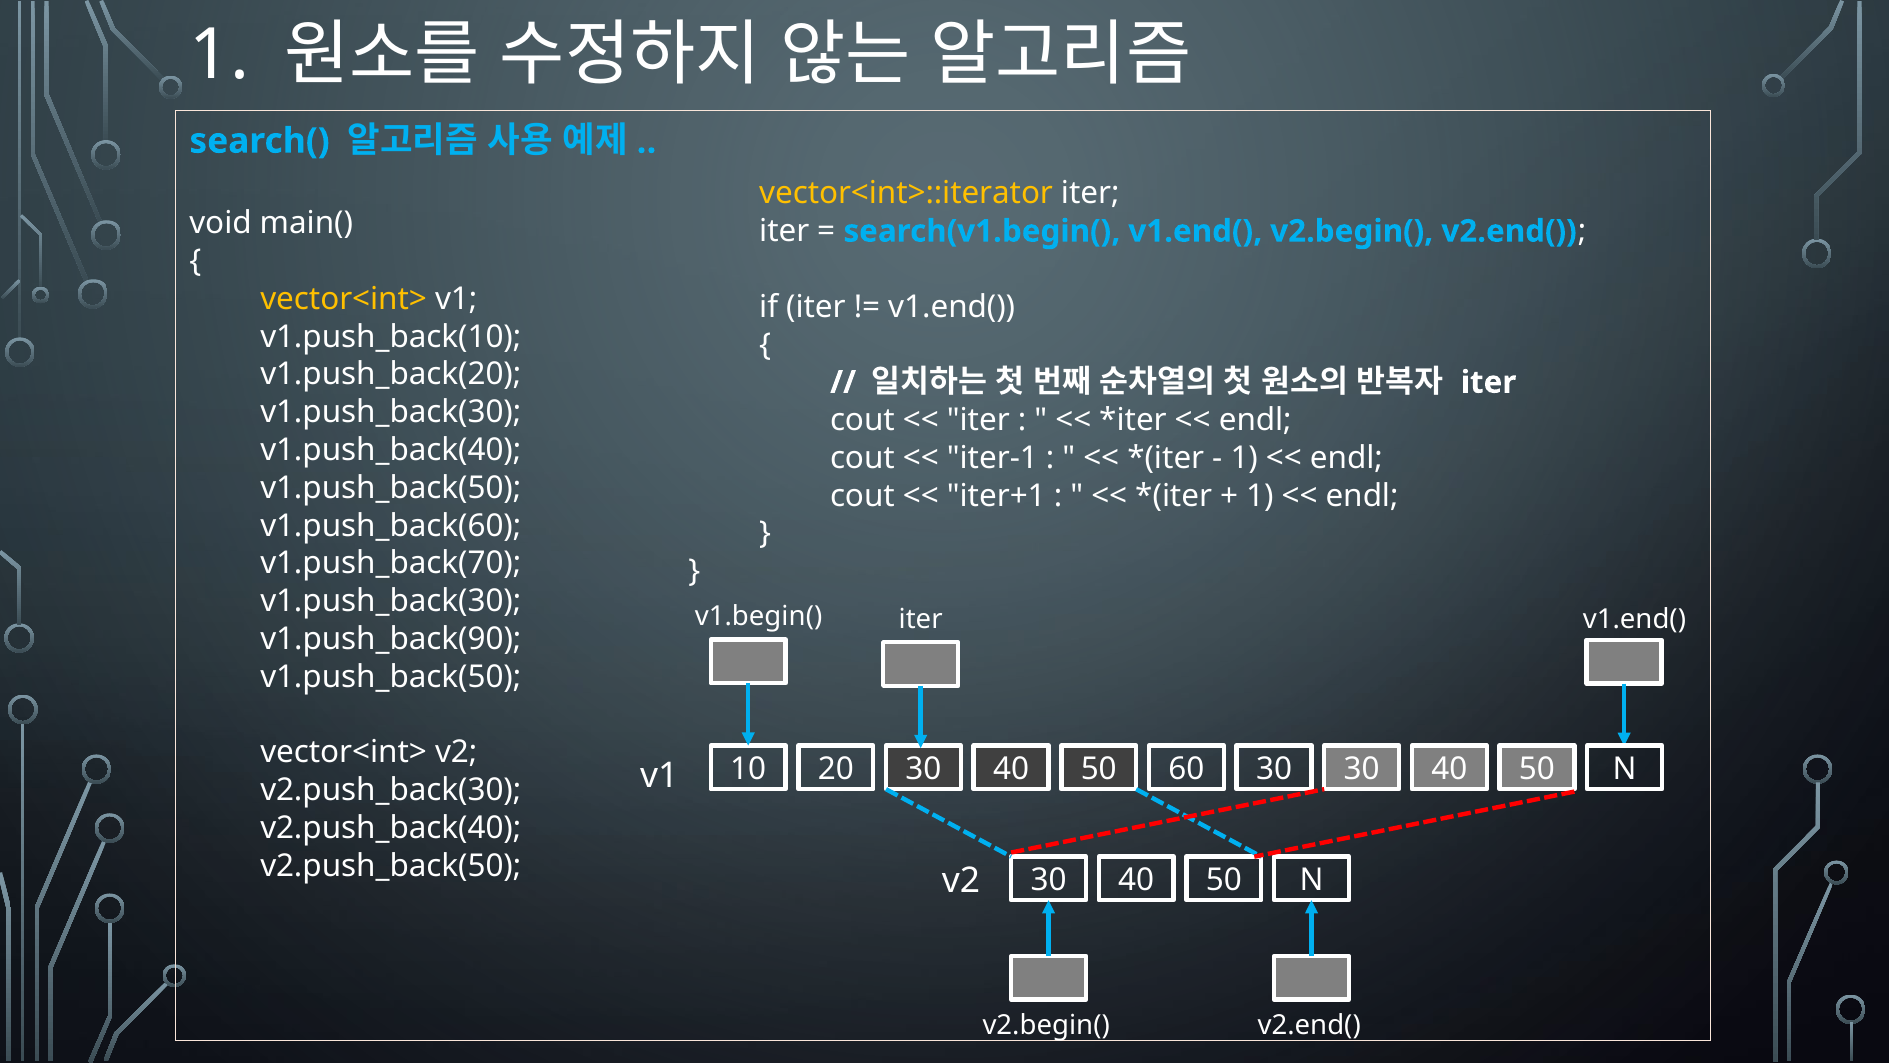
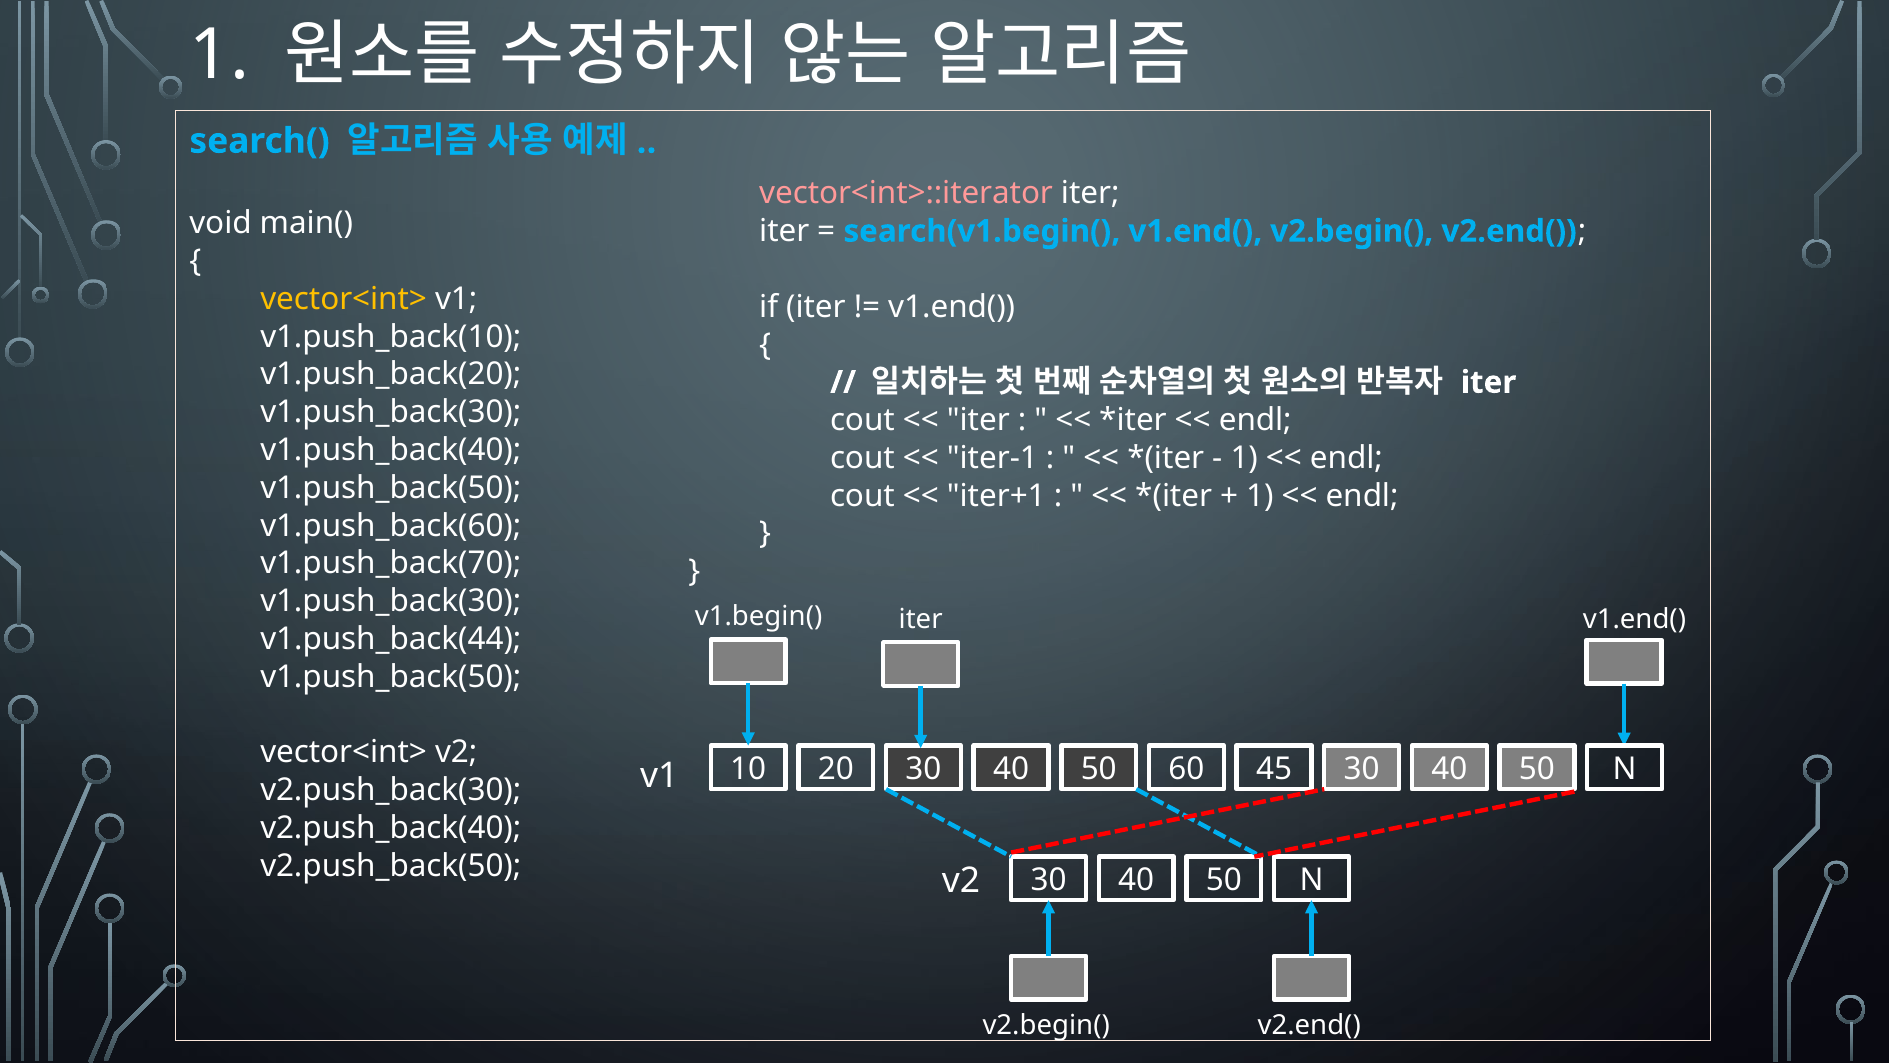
vector<int>::iterator colour: yellow -> pink
v1.push_back(90: v1.push_back(90 -> v1.push_back(44
60 30: 30 -> 45
